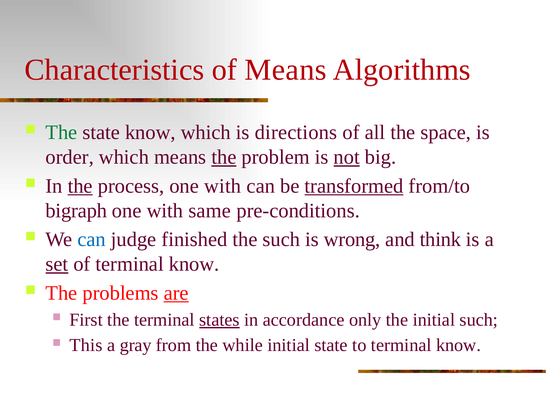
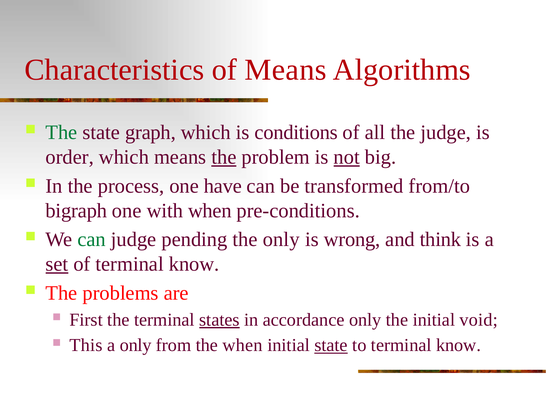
state know: know -> graph
directions: directions -> conditions
the space: space -> judge
the at (80, 186) underline: present -> none
process one with: with -> have
transformed underline: present -> none
with same: same -> when
can at (92, 239) colour: blue -> green
finished: finished -> pending
the such: such -> only
are underline: present -> none
initial such: such -> void
a gray: gray -> only
the while: while -> when
state at (331, 345) underline: none -> present
